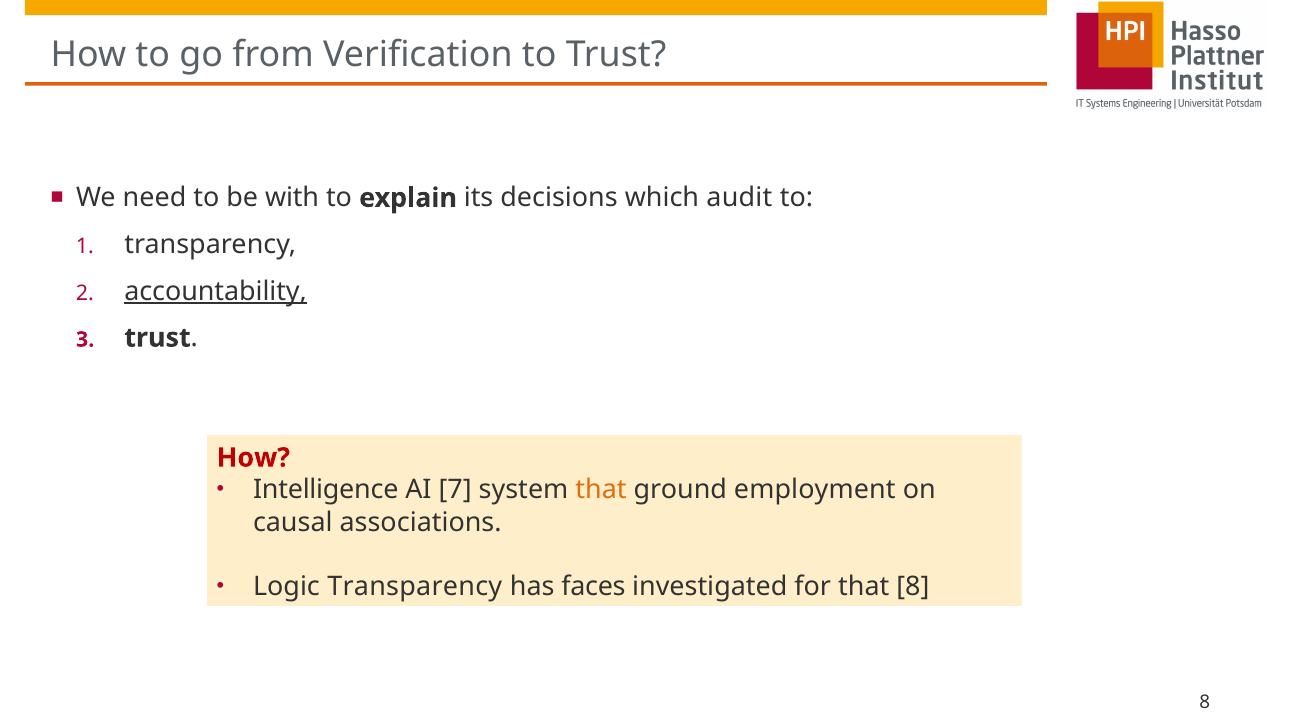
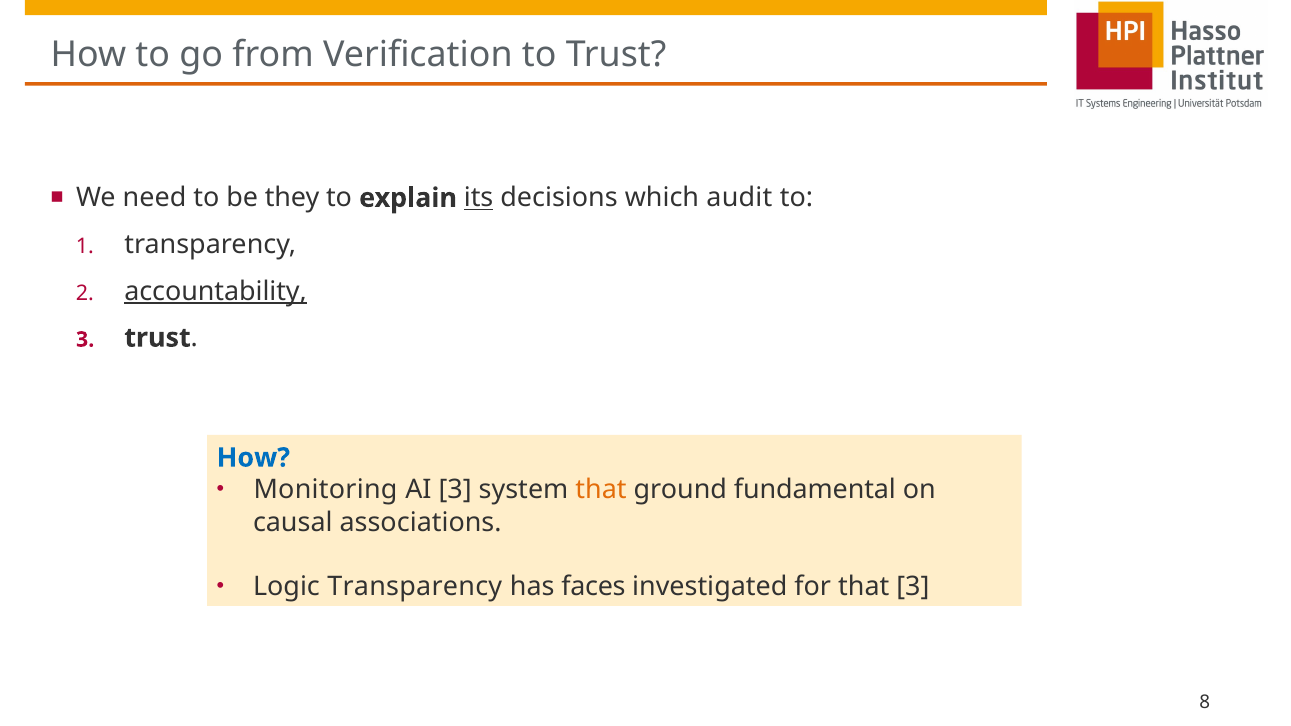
with: with -> they
its underline: none -> present
How at (253, 458) colour: red -> blue
Intelligence: Intelligence -> Monitoring
AI 7: 7 -> 3
employment: employment -> fundamental
that 8: 8 -> 3
